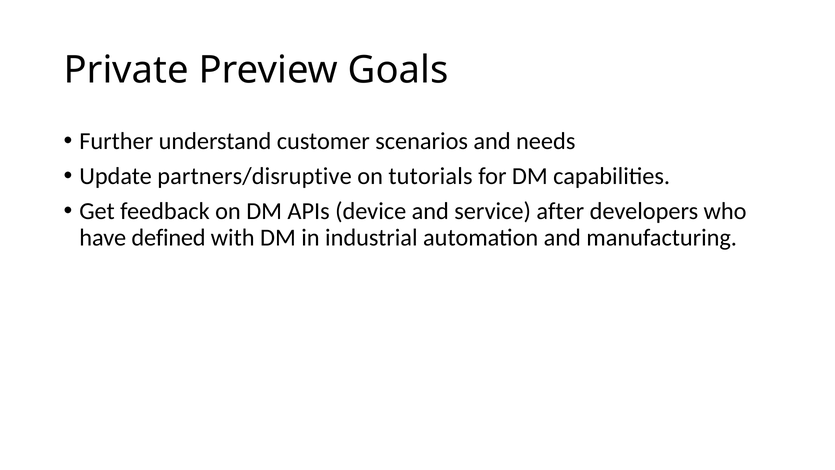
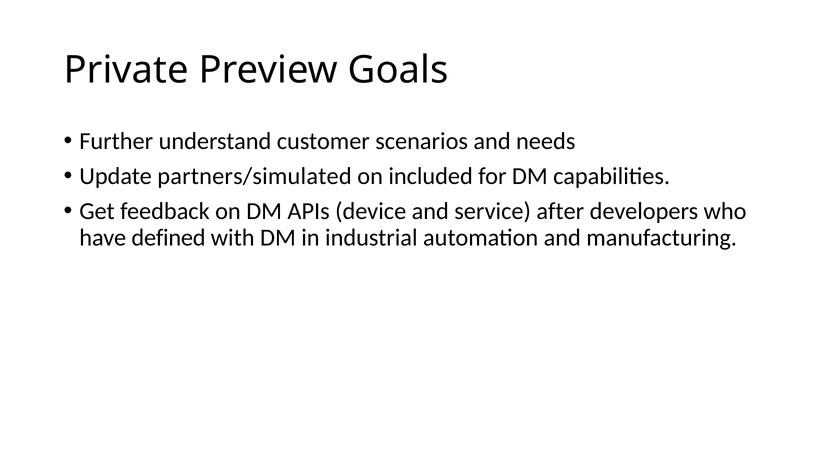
partners/disruptive: partners/disruptive -> partners/simulated
tutorials: tutorials -> included
